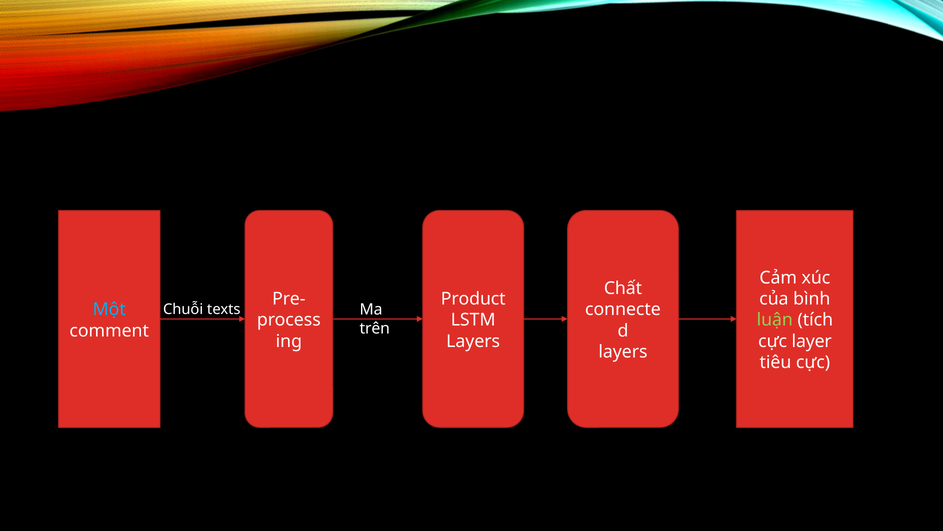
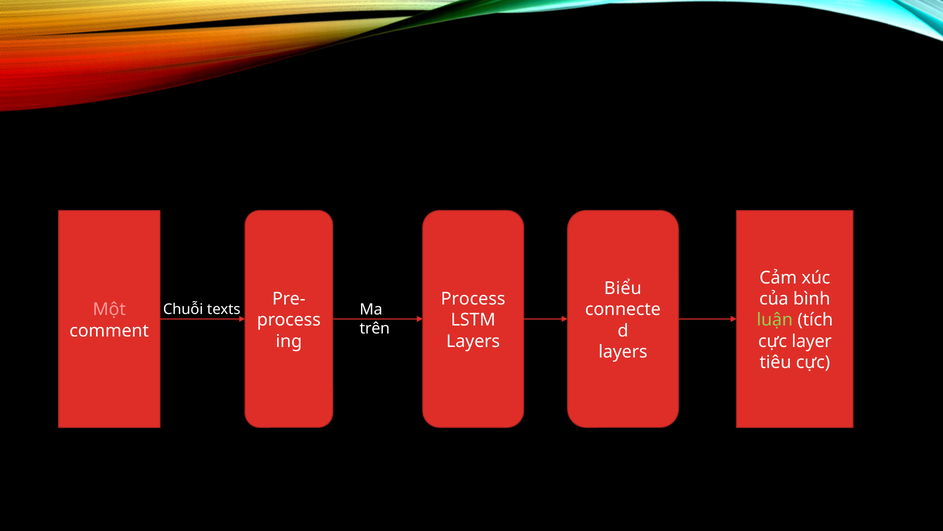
Chất: Chất -> Biểu
Product at (473, 299): Product -> Process
Một colour: light blue -> pink
